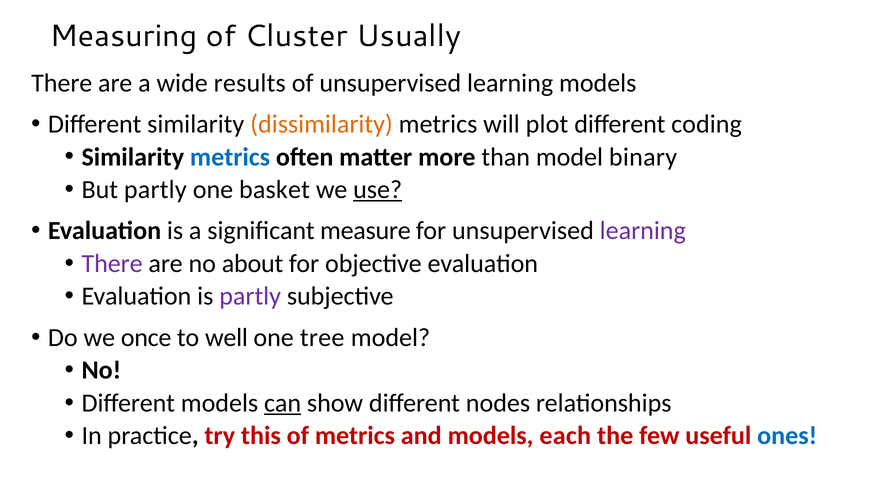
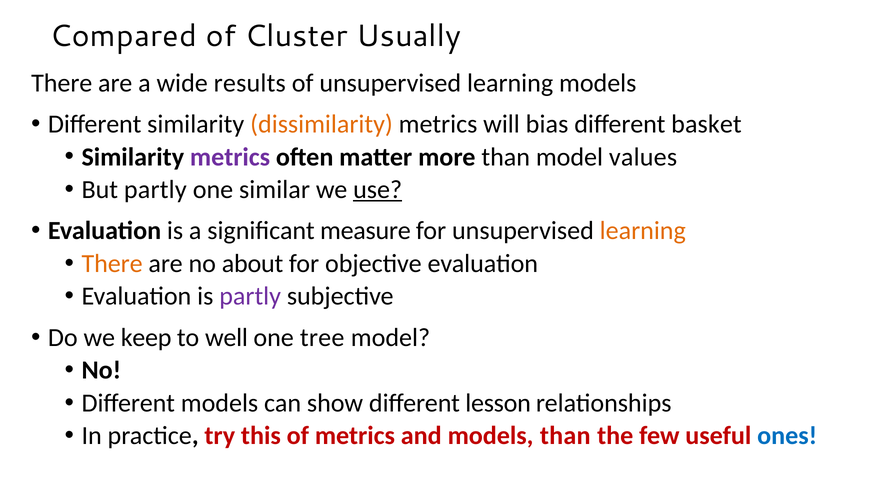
Measuring: Measuring -> Compared
plot: plot -> bias
coding: coding -> basket
metrics at (230, 157) colour: blue -> purple
binary: binary -> values
basket: basket -> similar
learning at (643, 231) colour: purple -> orange
There at (112, 264) colour: purple -> orange
once: once -> keep
can underline: present -> none
nodes: nodes -> lesson
models each: each -> than
